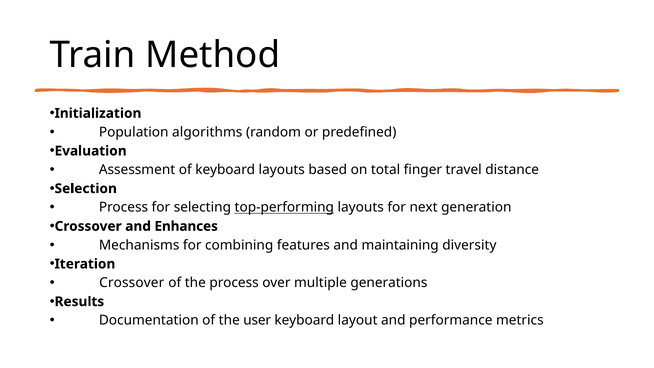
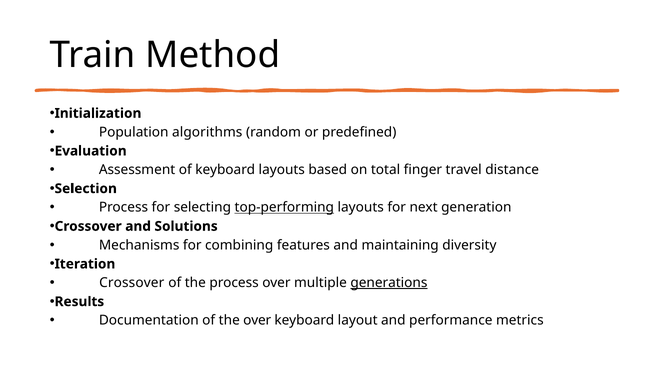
Enhances: Enhances -> Solutions
generations underline: none -> present
the user: user -> over
